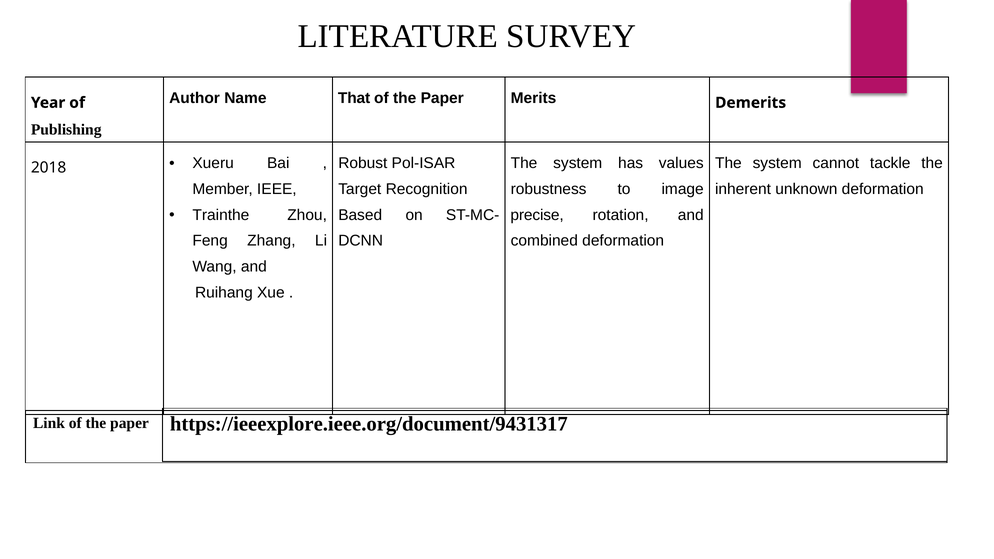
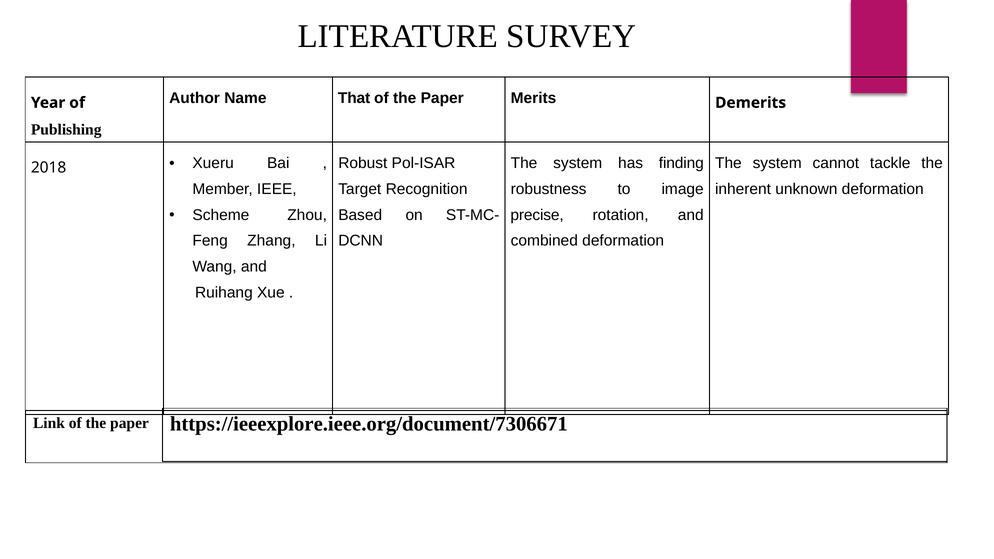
values: values -> finding
Trainthe: Trainthe -> Scheme
https://ieeexplore.ieee.org/document/9431317: https://ieeexplore.ieee.org/document/9431317 -> https://ieeexplore.ieee.org/document/7306671
